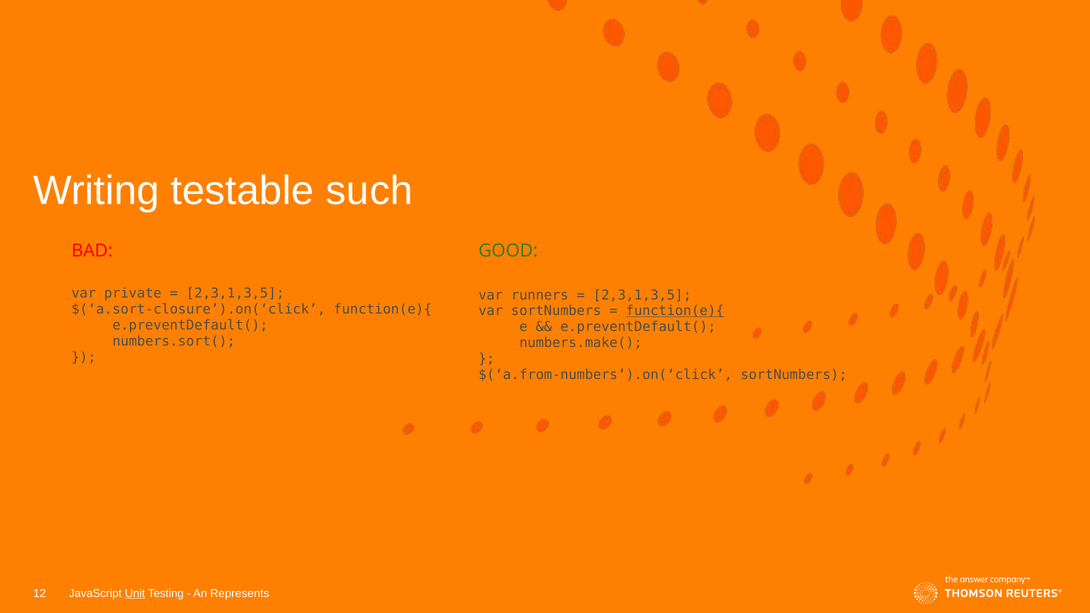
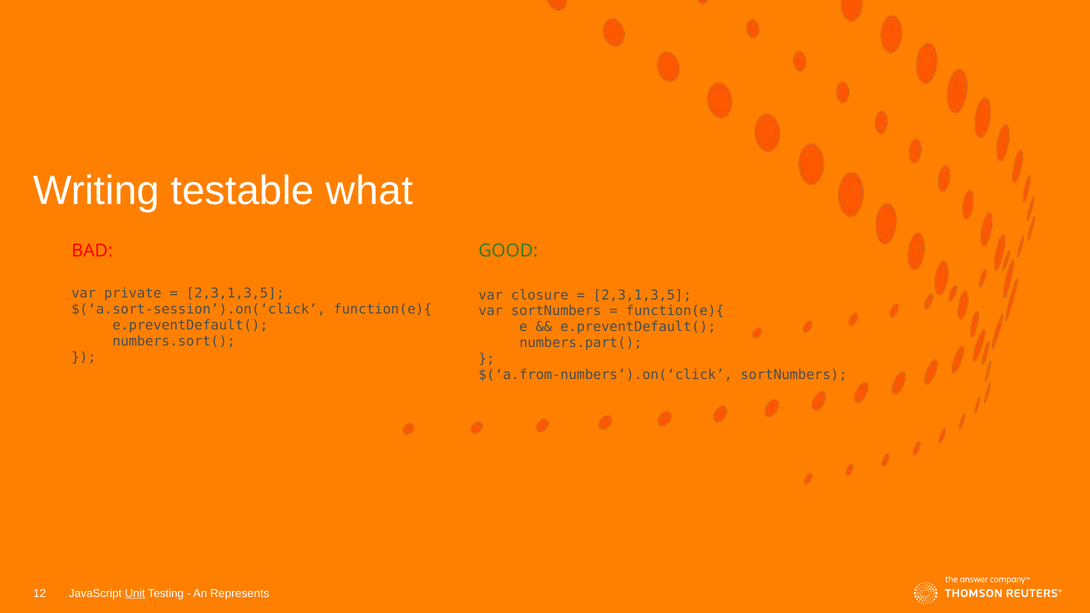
such: such -> what
runners: runners -> closure
$(‘a.sort-closure’).on(‘click: $(‘a.sort-closure’).on(‘click -> $(‘a.sort-session’).on(‘click
function(e){ at (675, 311) underline: present -> none
numbers.make(: numbers.make( -> numbers.part(
